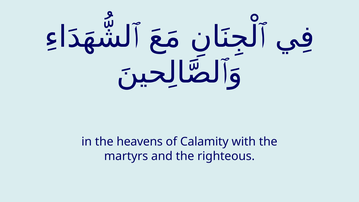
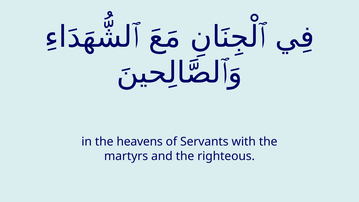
Calamity: Calamity -> Servants
